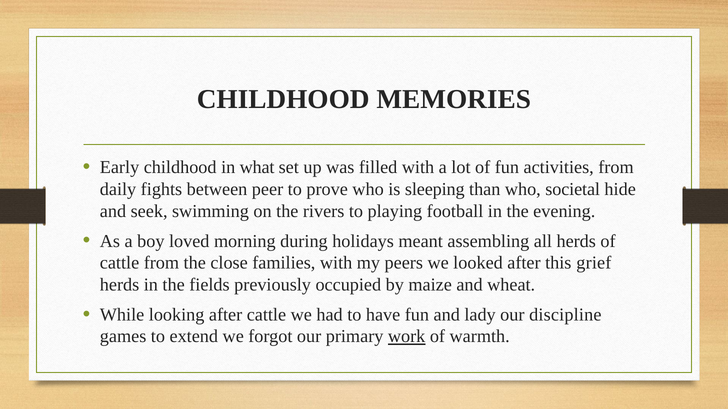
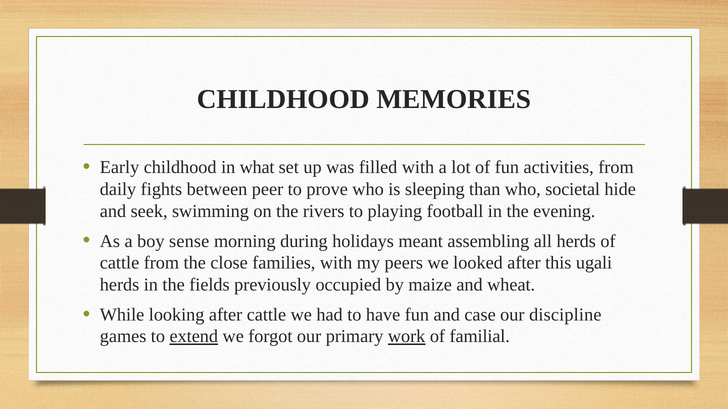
loved: loved -> sense
grief: grief -> ugali
lady: lady -> case
extend underline: none -> present
warmth: warmth -> familial
